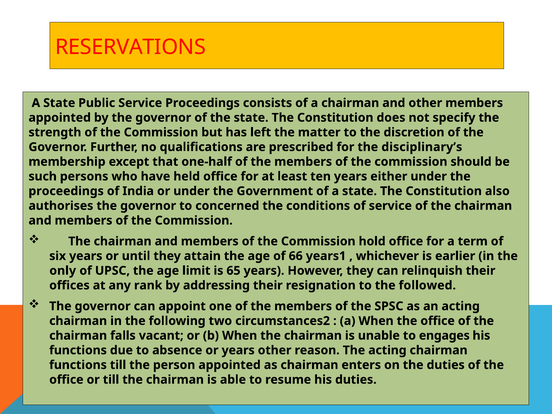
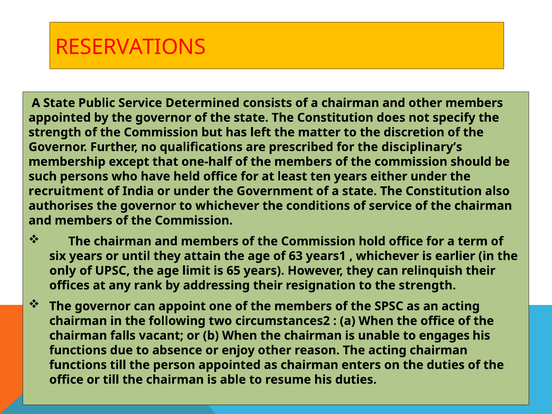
Service Proceedings: Proceedings -> Determined
proceedings at (66, 191): proceedings -> recruitment
to concerned: concerned -> whichever
66: 66 -> 63
to the followed: followed -> strength
or years: years -> enjoy
